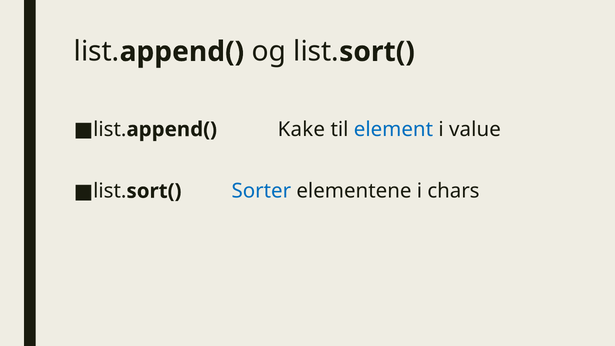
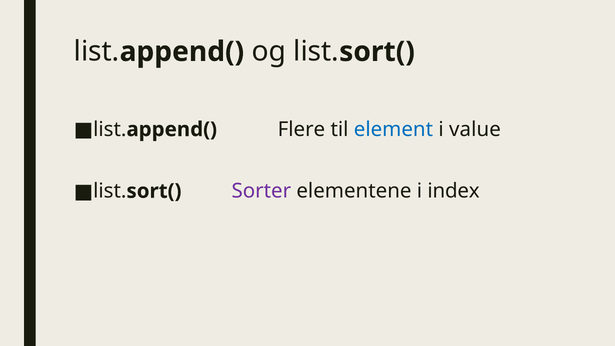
Kake: Kake -> Flere
Sorter colour: blue -> purple
chars: chars -> index
